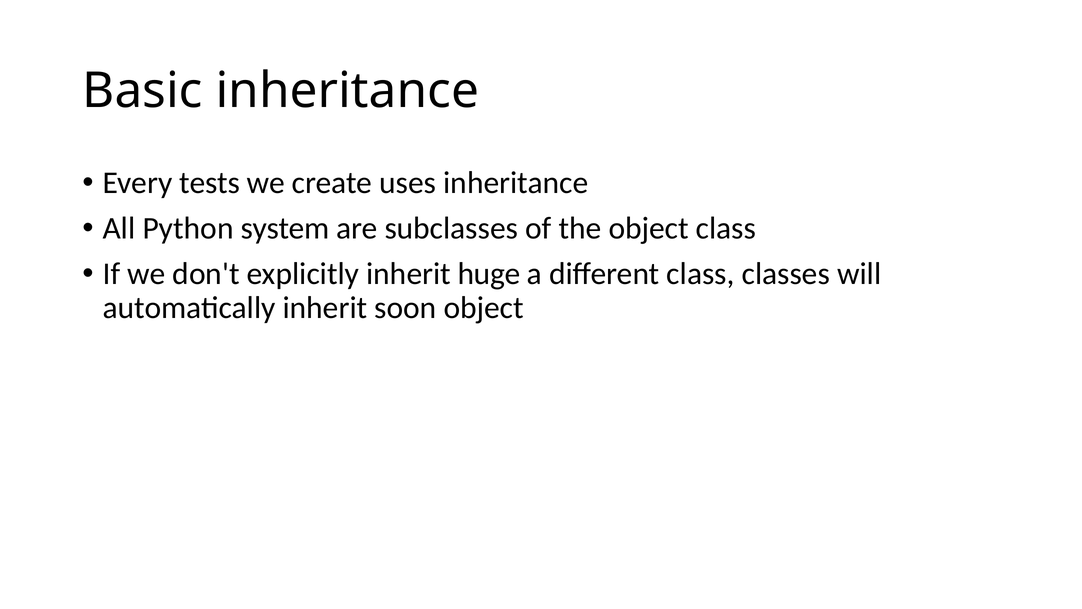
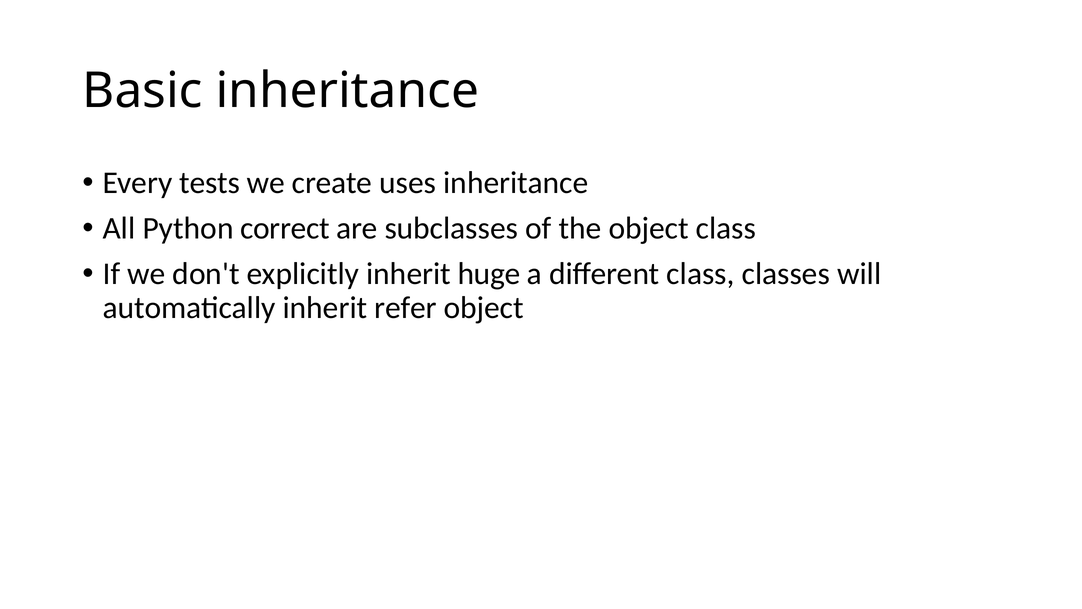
system: system -> correct
soon: soon -> refer
